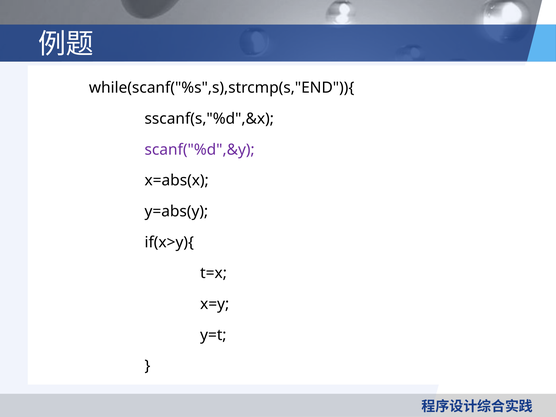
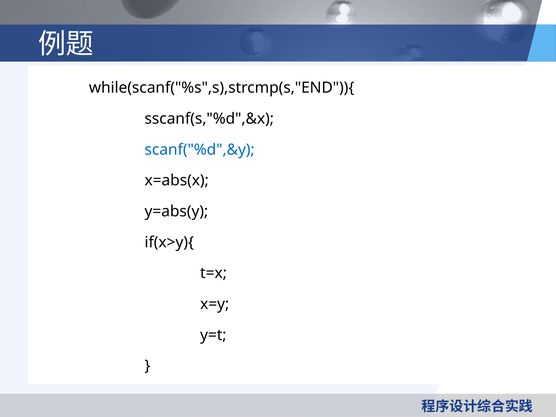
scanf("%d",&y colour: purple -> blue
